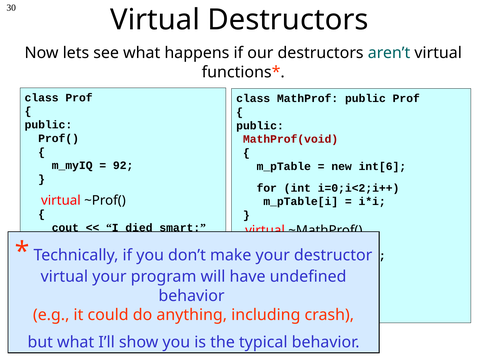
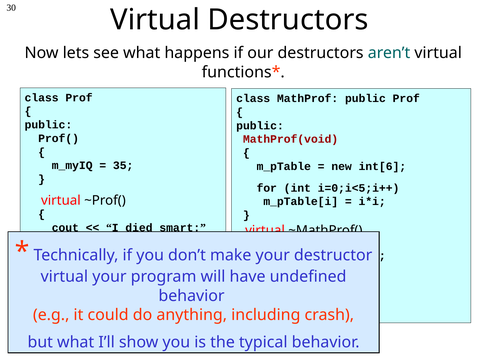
92: 92 -> 35
i=0;i<2;i++: i=0;i<2;i++ -> i=0;i<5;i++
